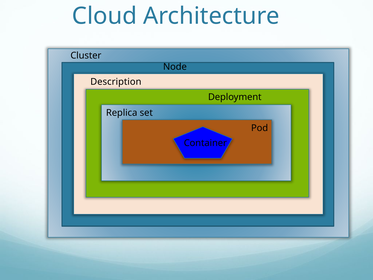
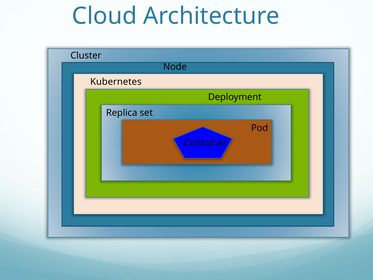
Description: Description -> Kubernetes
